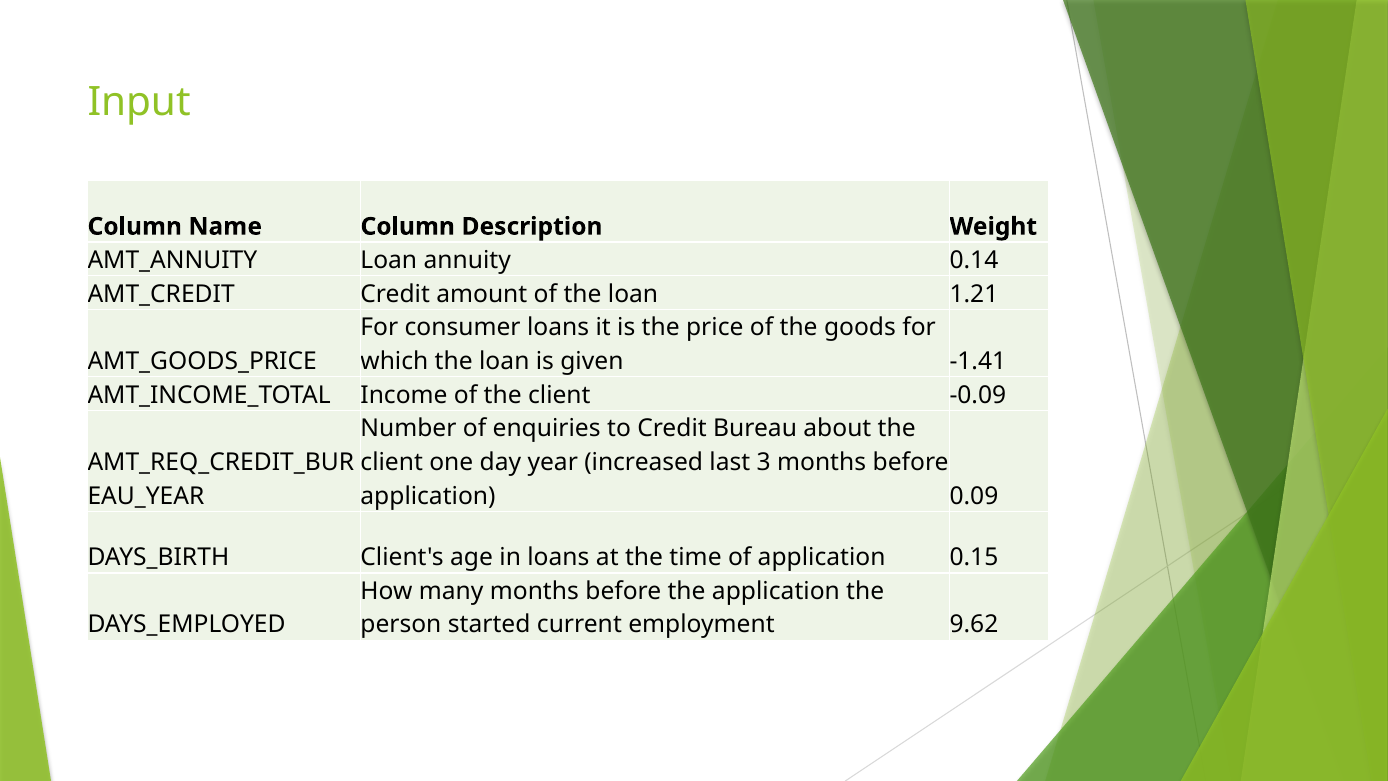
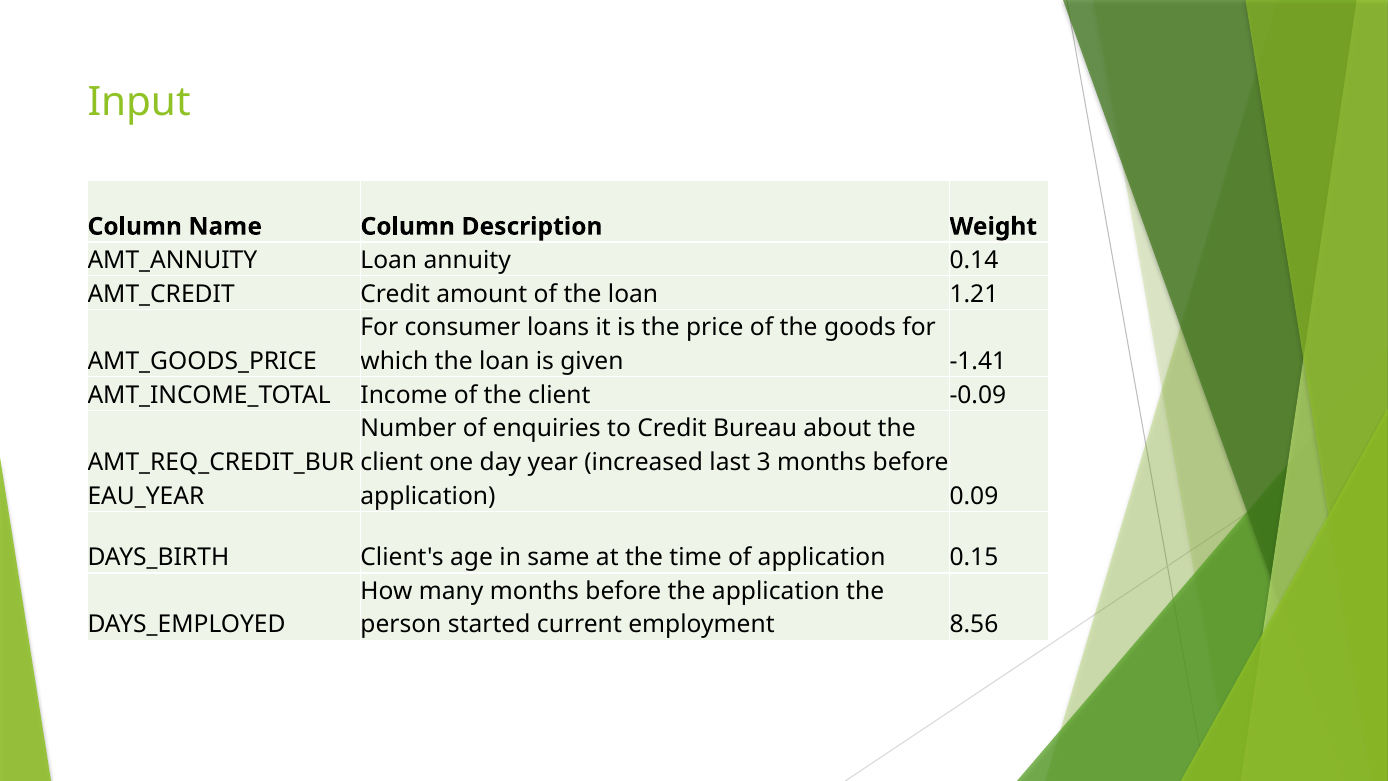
in loans: loans -> same
9.62: 9.62 -> 8.56
